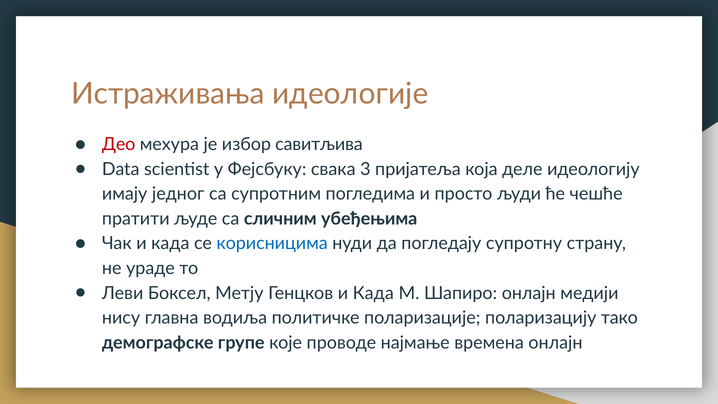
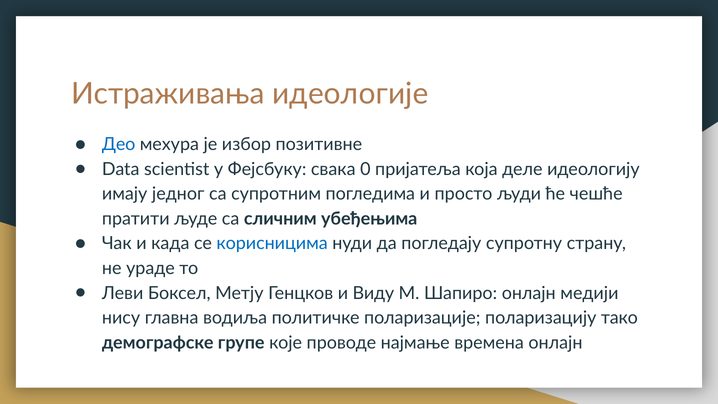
Део colour: red -> blue
савитљива: савитљива -> позитивне
3: 3 -> 0
Генцков и Када: Када -> Виду
